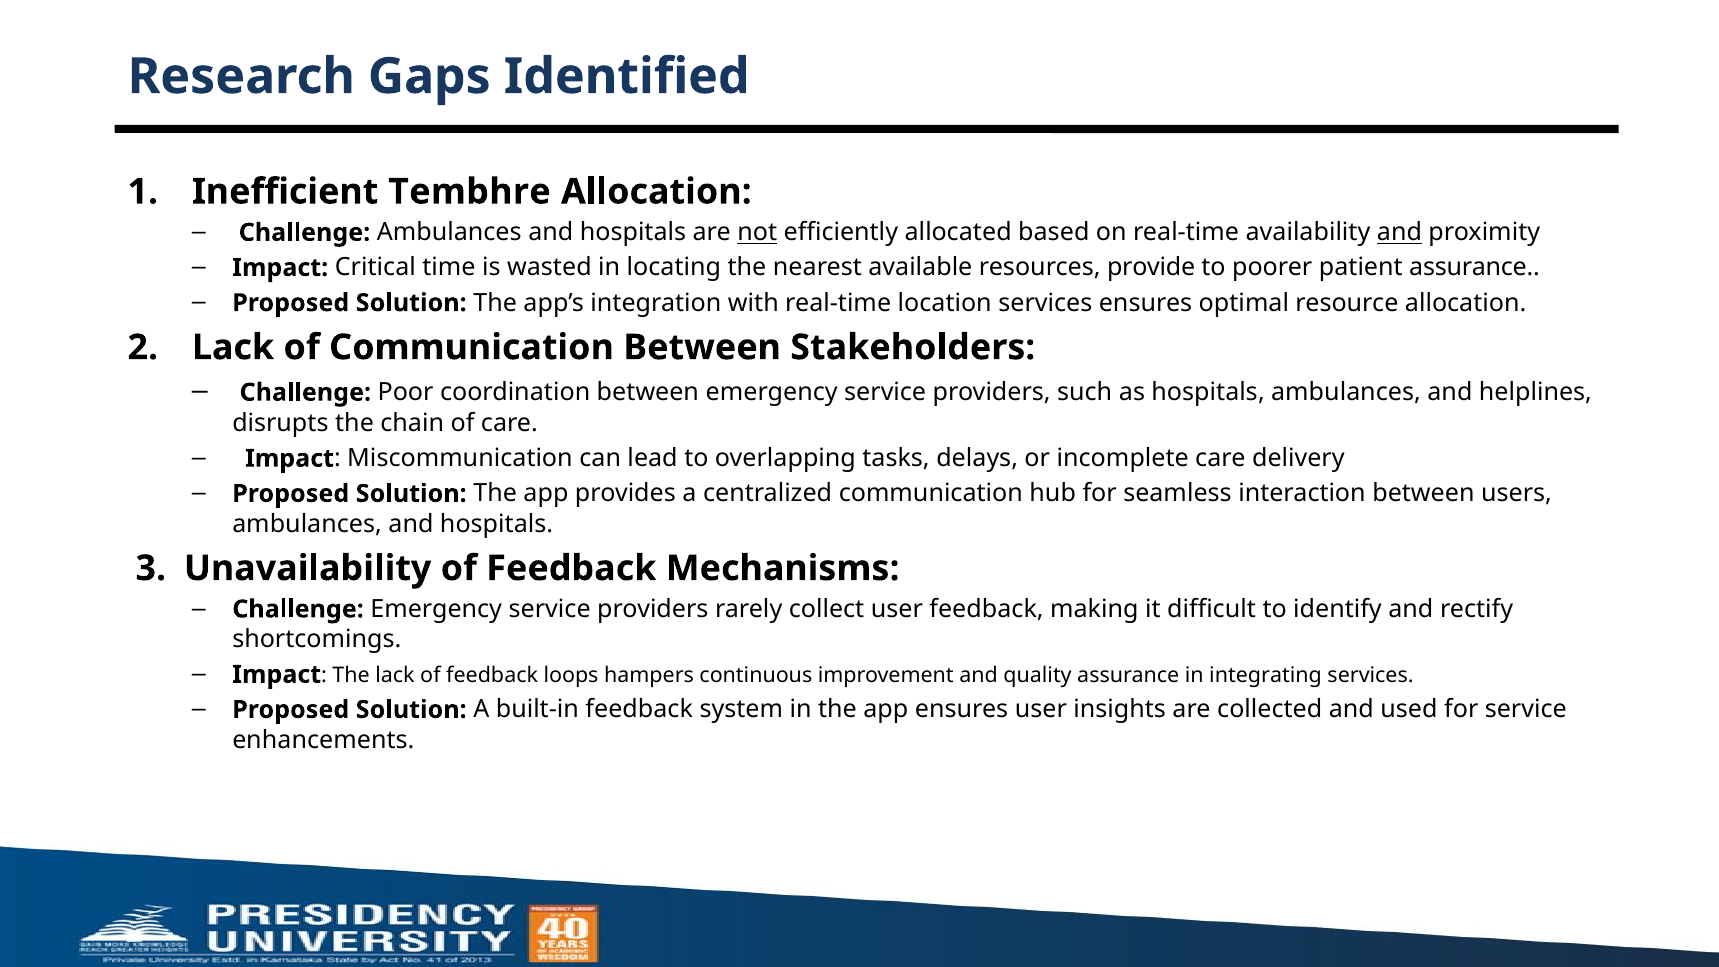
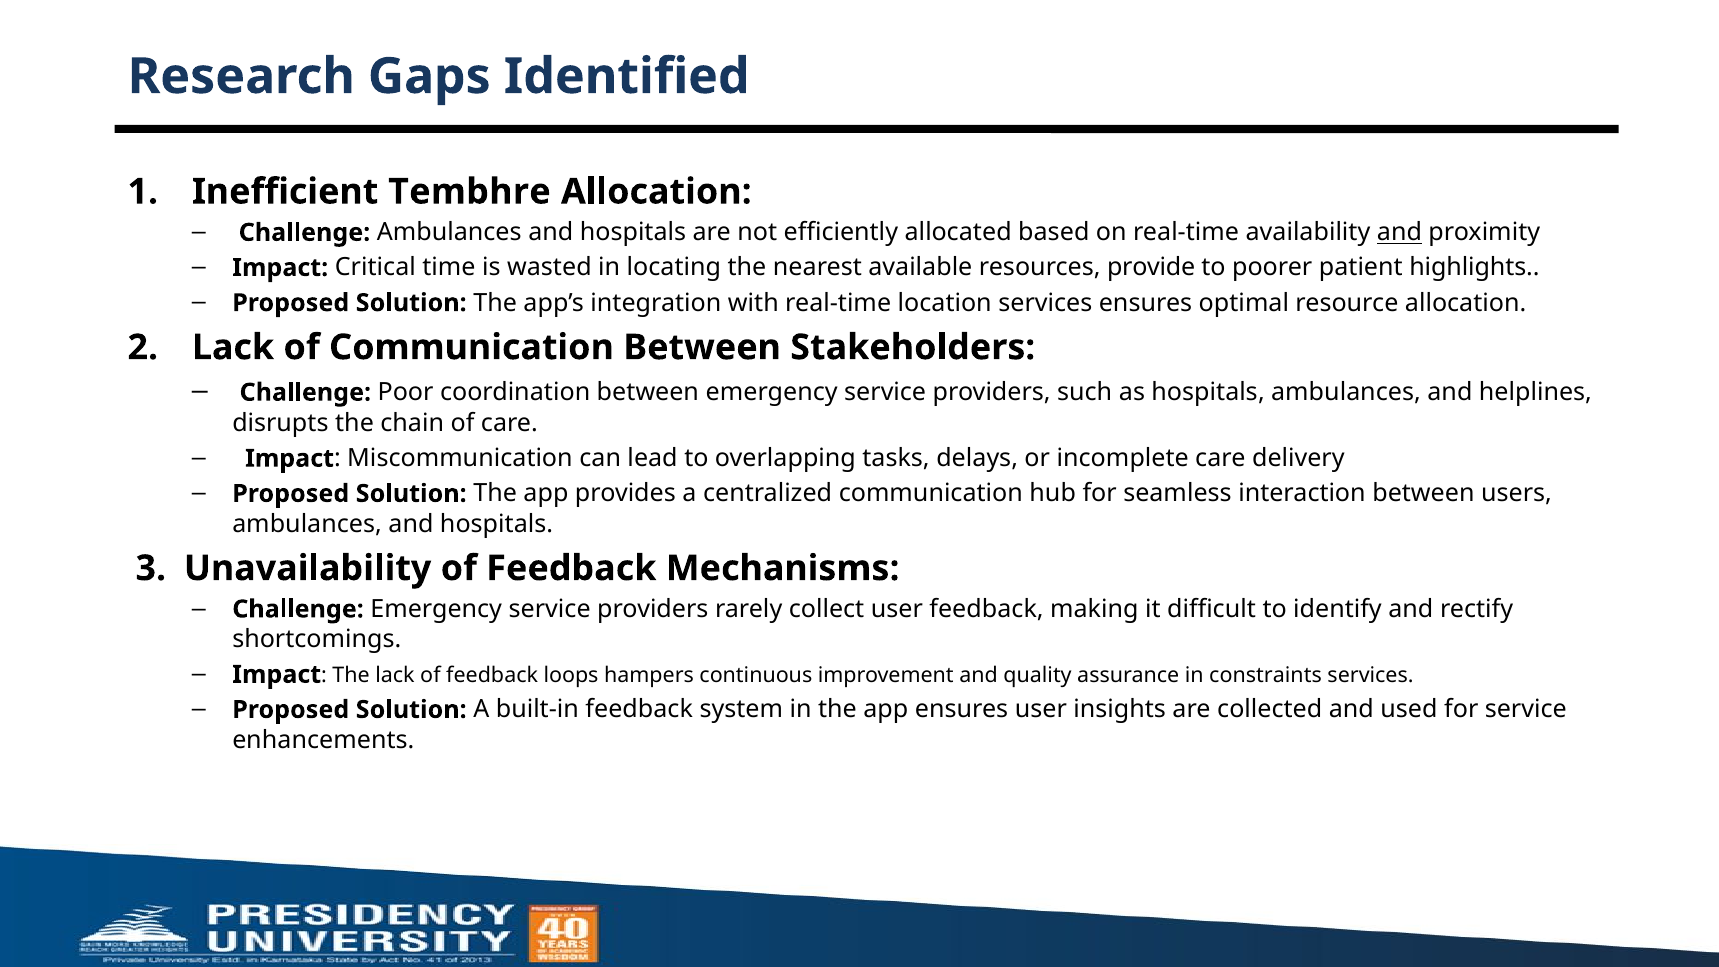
not underline: present -> none
patient assurance: assurance -> highlights
integrating: integrating -> constraints
